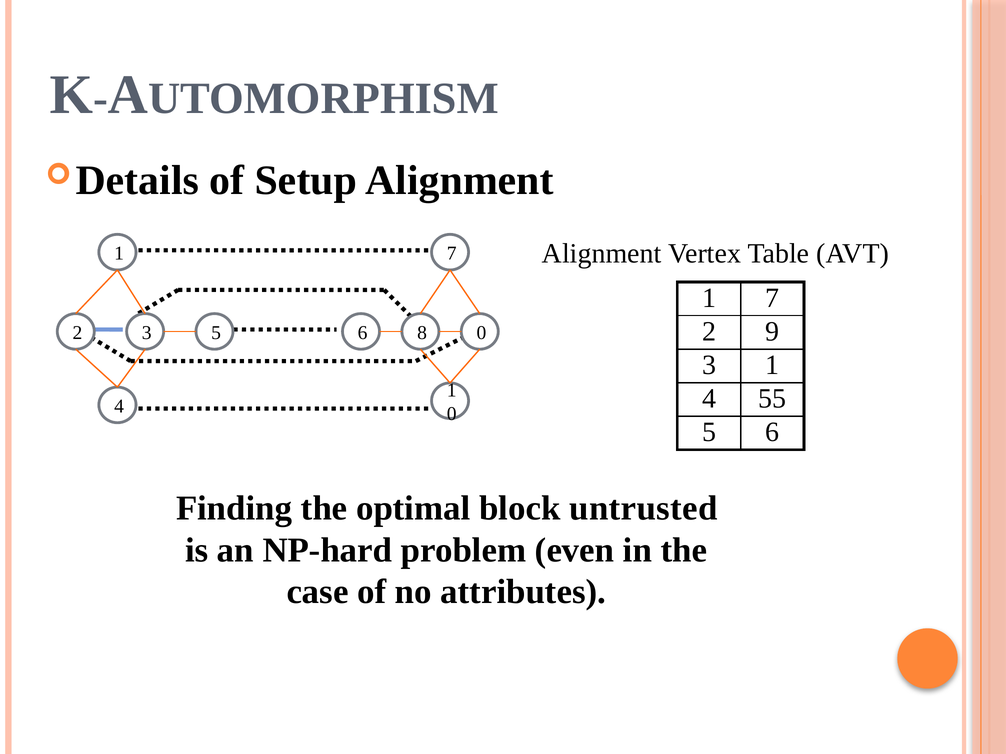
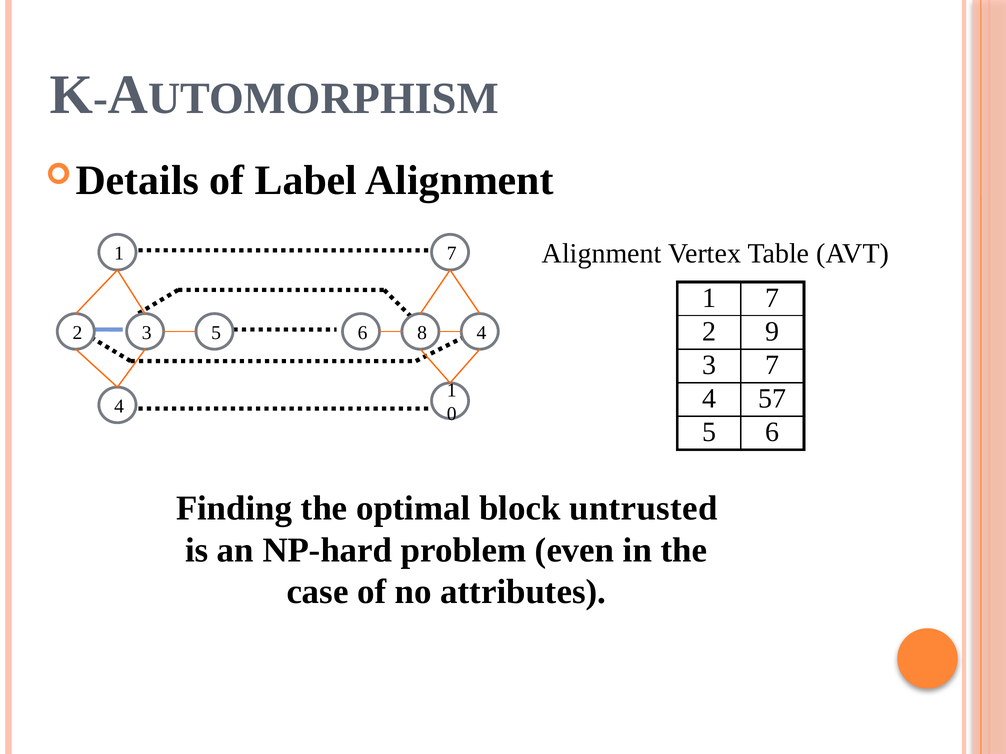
Setup: Setup -> Label
8 0: 0 -> 4
1 at (772, 365): 1 -> 7
55: 55 -> 57
